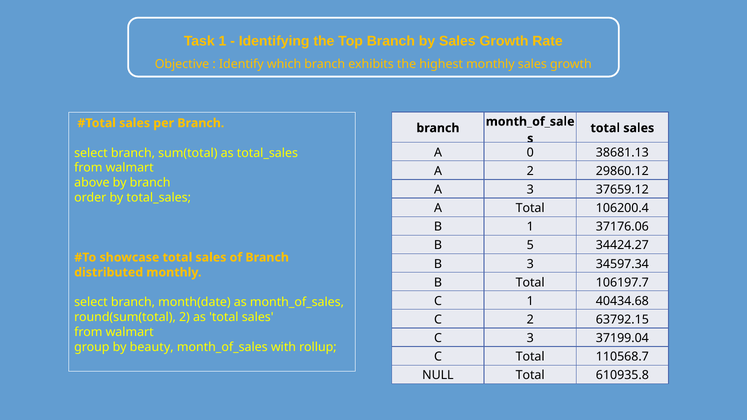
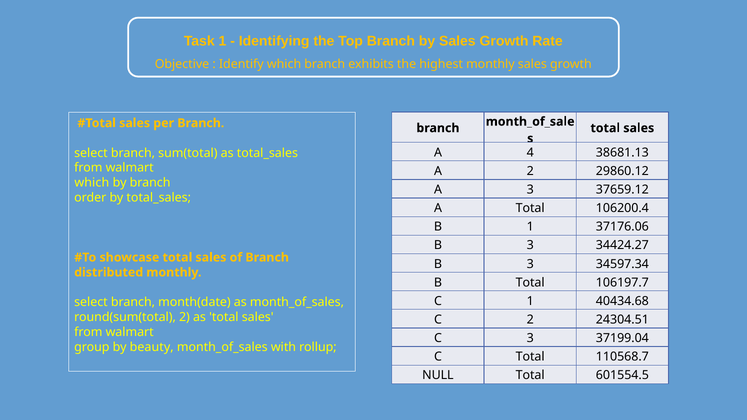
0: 0 -> 4
above at (92, 183): above -> which
5 at (530, 245): 5 -> 3
63792.15: 63792.15 -> 24304.51
610935.8: 610935.8 -> 601554.5
